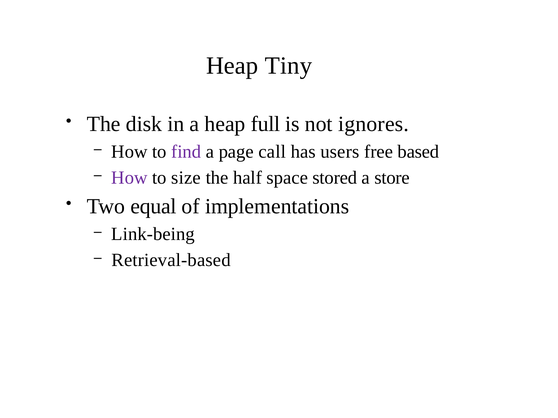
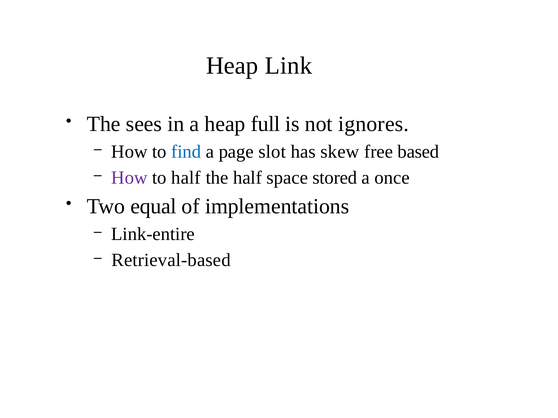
Tiny: Tiny -> Link
disk: disk -> sees
find colour: purple -> blue
call: call -> slot
users: users -> skew
to size: size -> half
store: store -> once
Link-being: Link-being -> Link-entire
